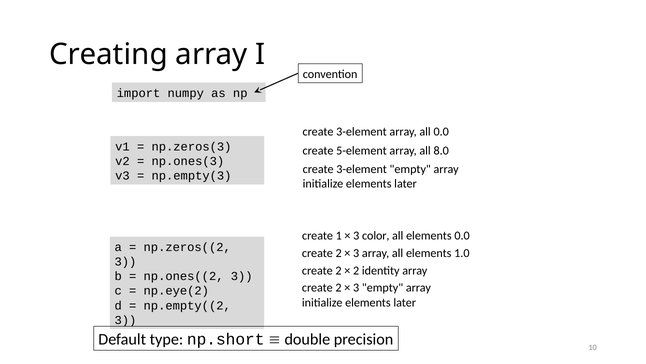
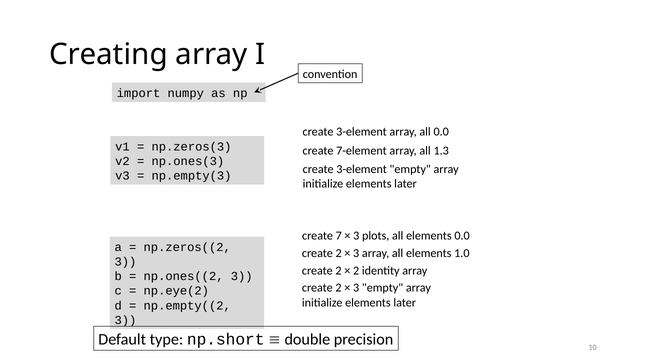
5-element: 5-element -> 7-element
8.0: 8.0 -> 1.3
1: 1 -> 7
color: color -> plots
